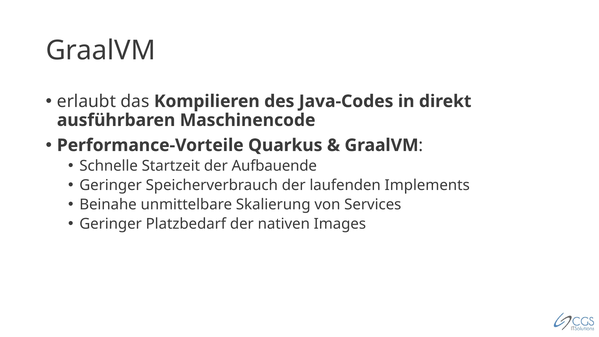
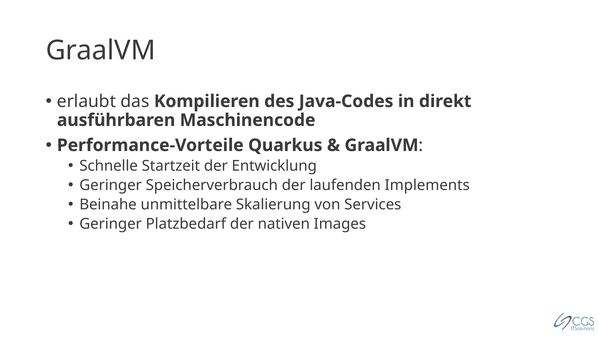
Aufbauende: Aufbauende -> Entwicklung
